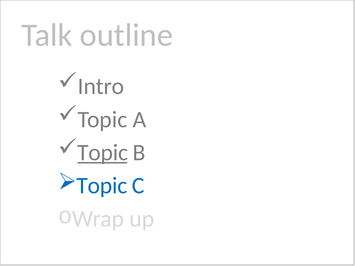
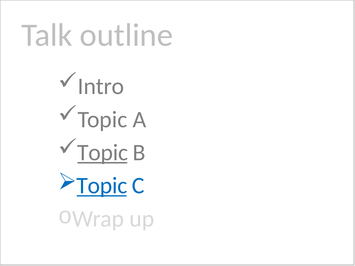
Topic at (102, 186) underline: none -> present
